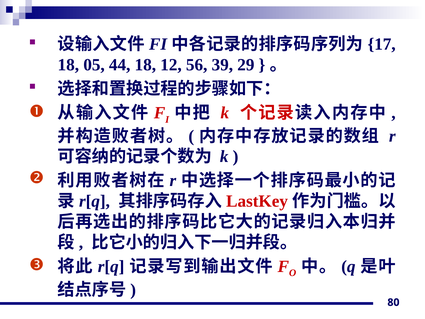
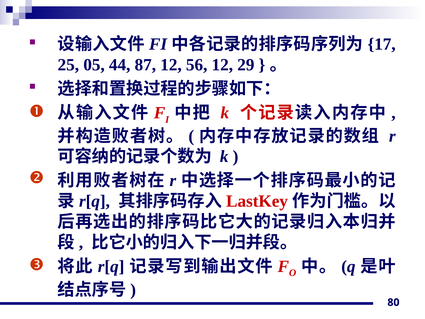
18 at (68, 65): 18 -> 25
44 18: 18 -> 87
56 39: 39 -> 12
